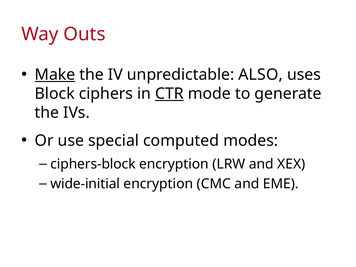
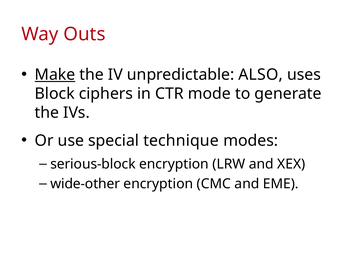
CTR underline: present -> none
computed: computed -> technique
ciphers-block: ciphers-block -> serious-block
wide-initial: wide-initial -> wide-other
